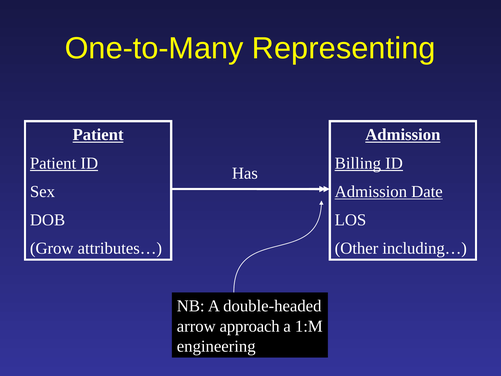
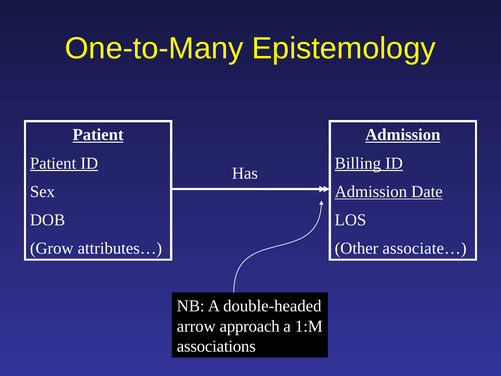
Representing: Representing -> Epistemology
including…: including… -> associate…
engineering: engineering -> associations
